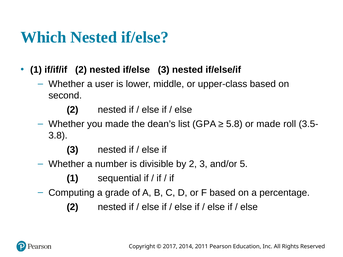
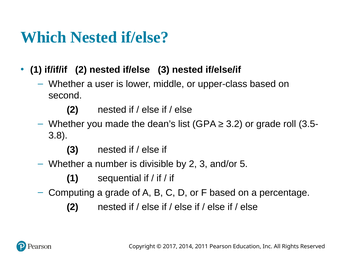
5.8: 5.8 -> 3.2
or made: made -> grade
